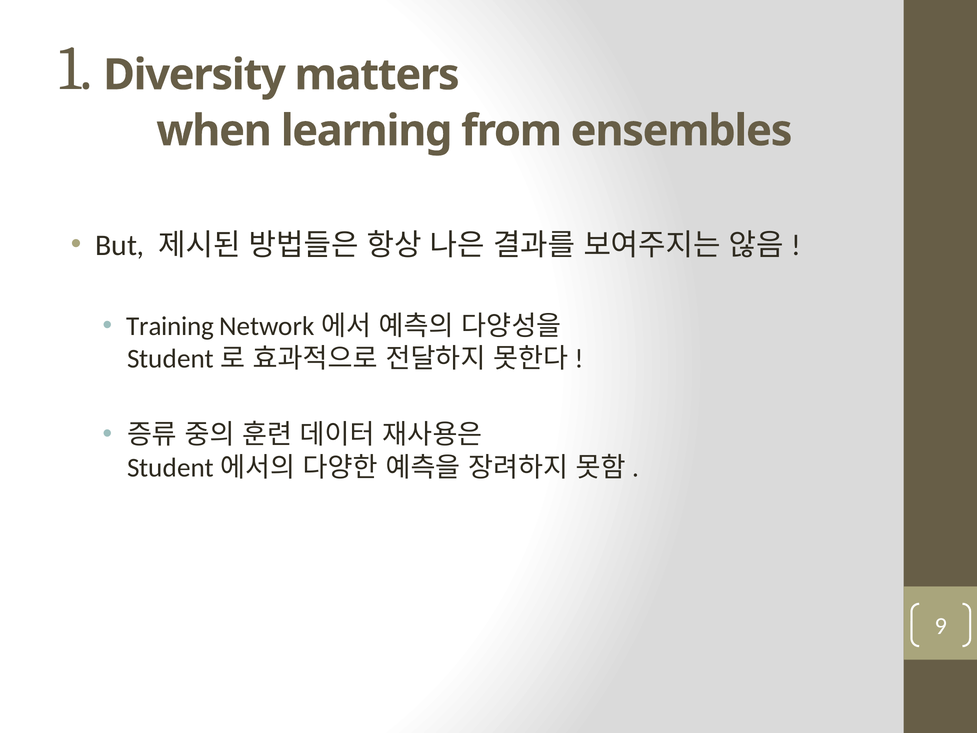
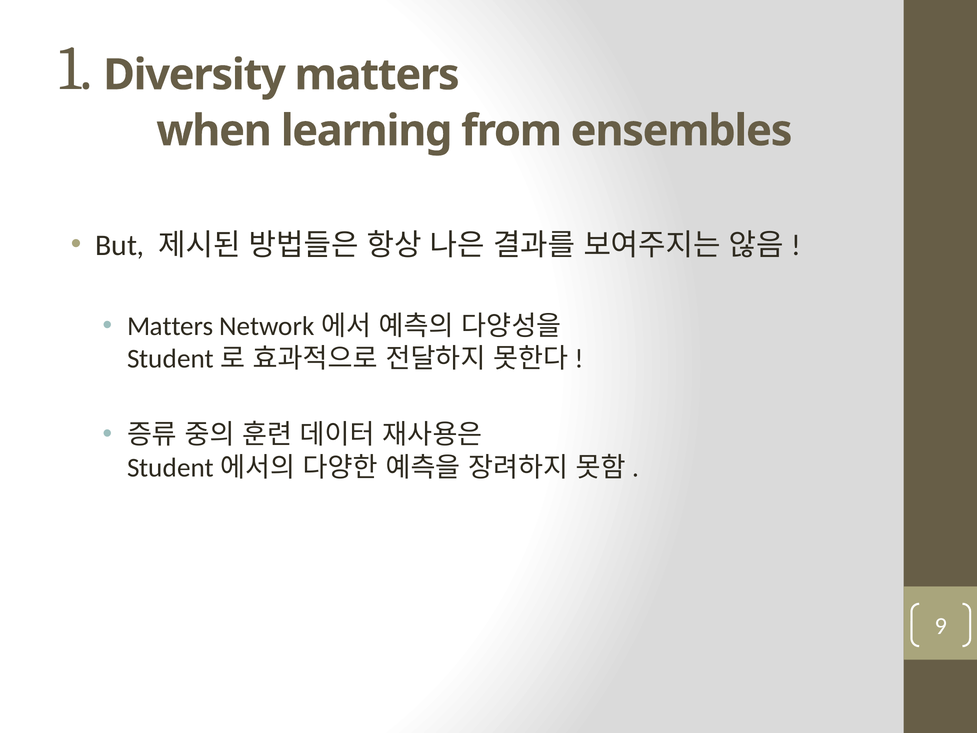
Training at (170, 326): Training -> Matters
